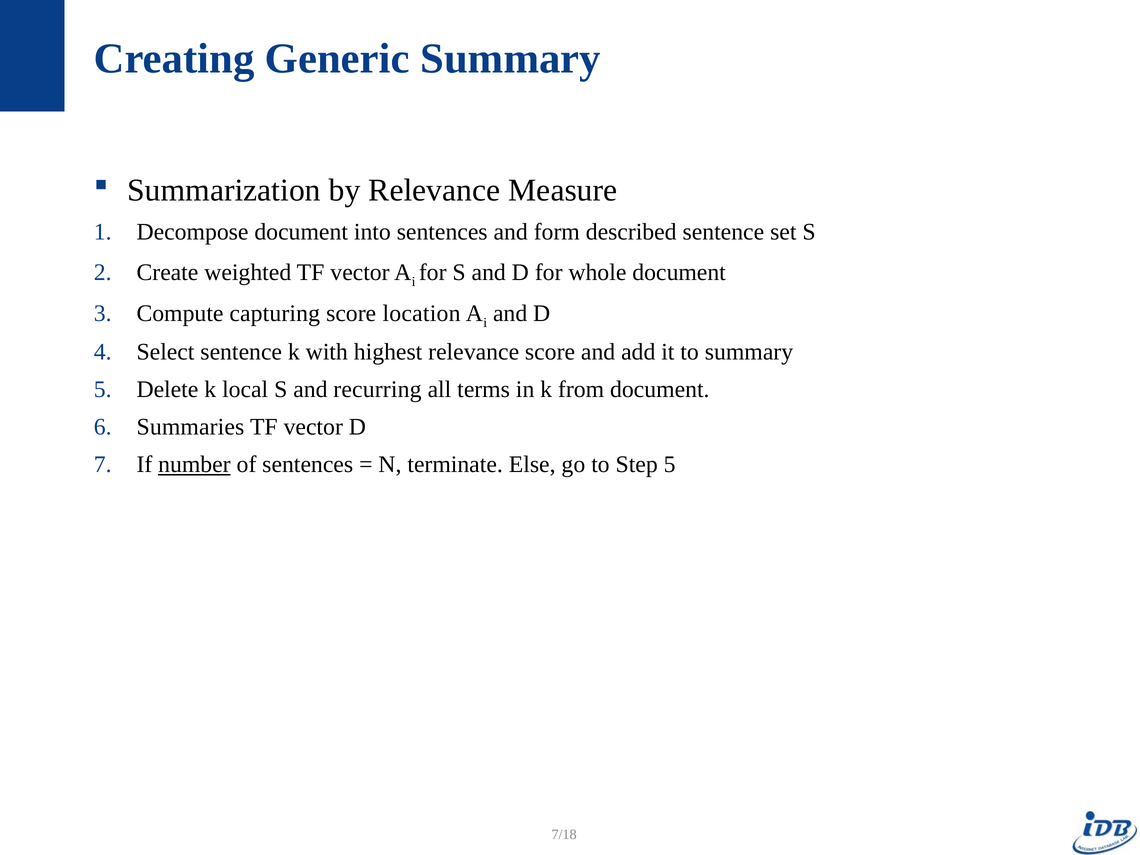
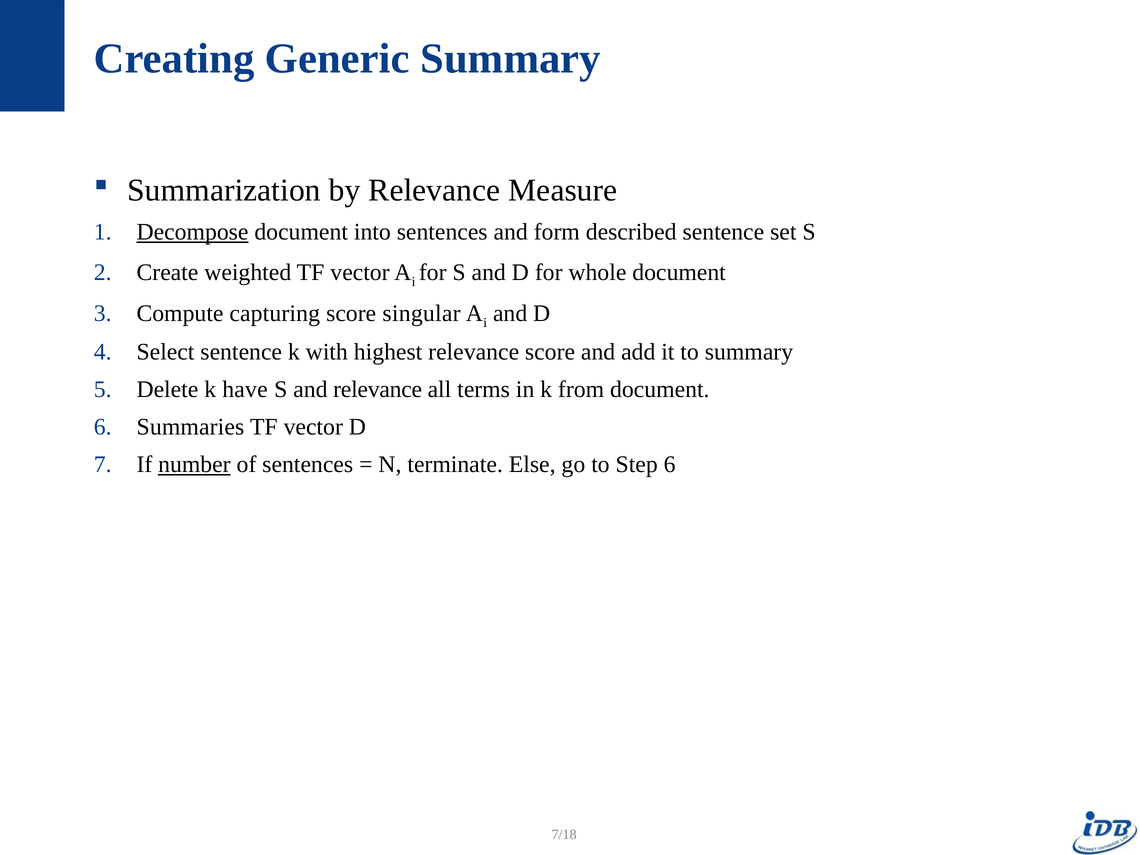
Decompose underline: none -> present
location: location -> singular
local: local -> have
and recurring: recurring -> relevance
Step 5: 5 -> 6
